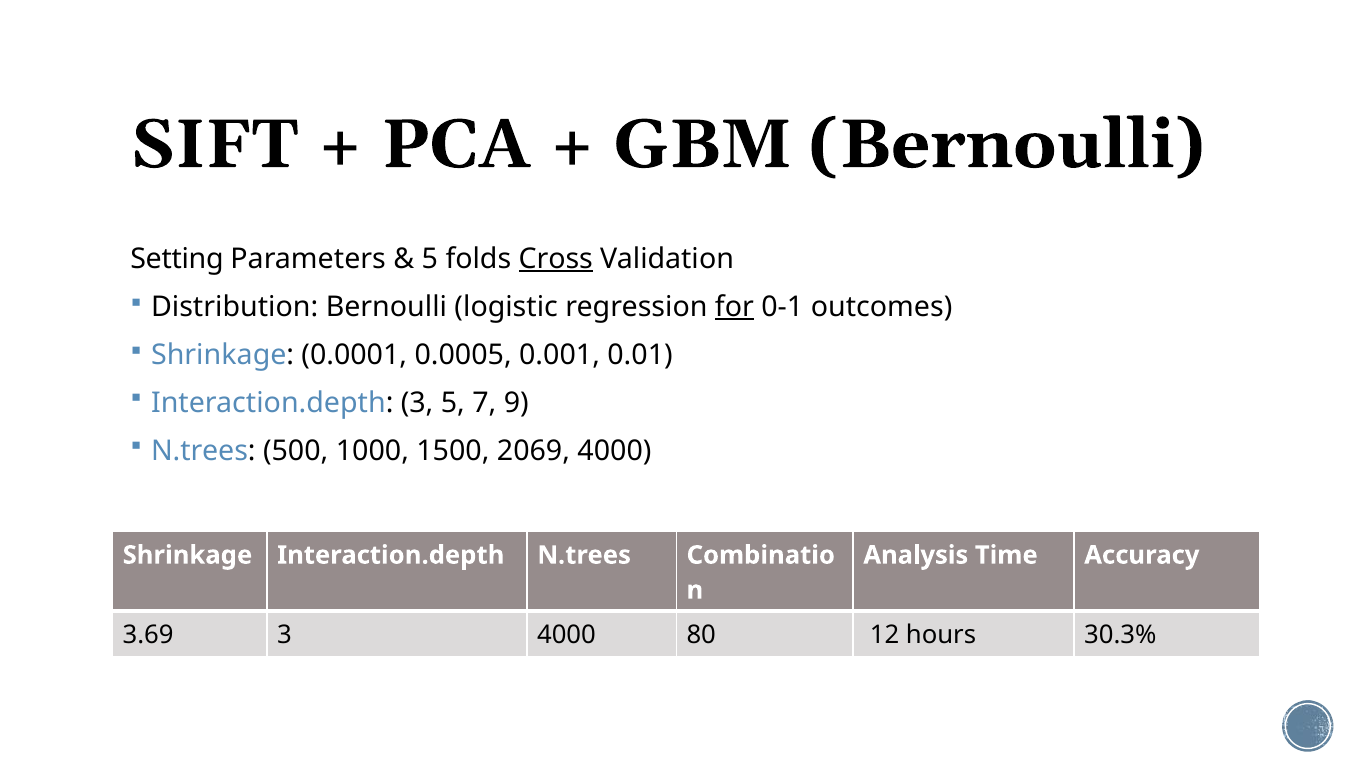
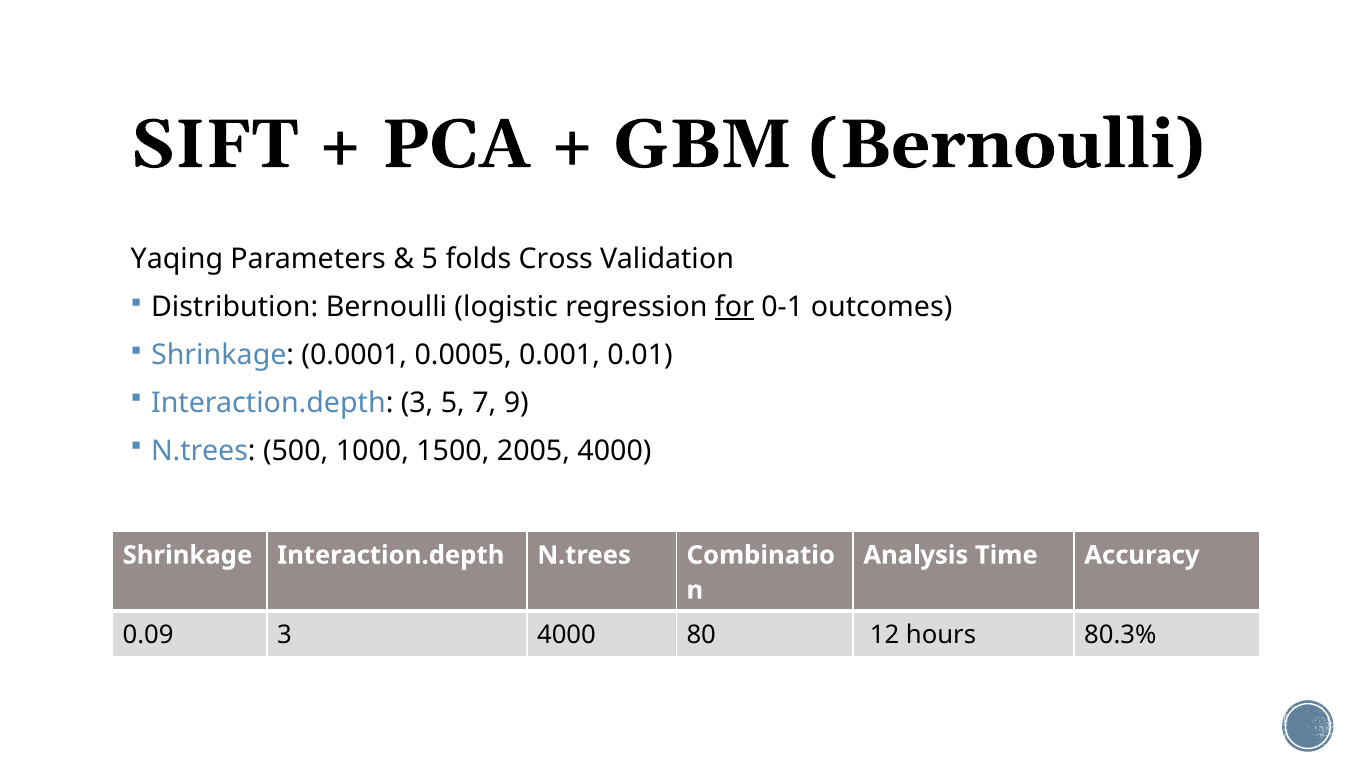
Setting: Setting -> Yaqing
Cross underline: present -> none
2069: 2069 -> 2005
3.69: 3.69 -> 0.09
30.3%: 30.3% -> 80.3%
